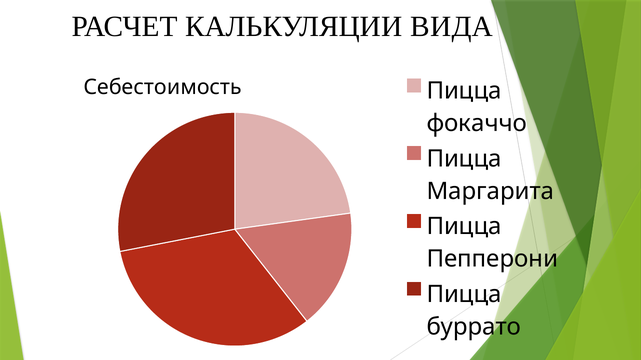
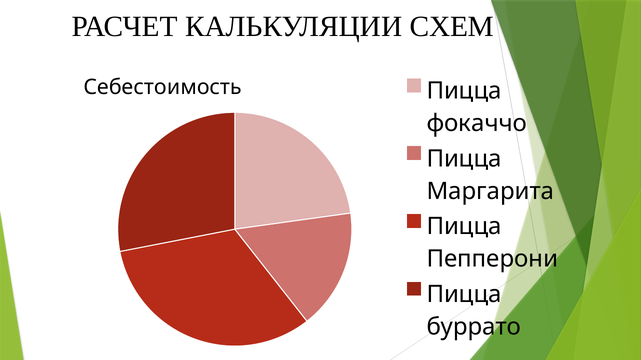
ВИДА: ВИДА -> СХЕМ
